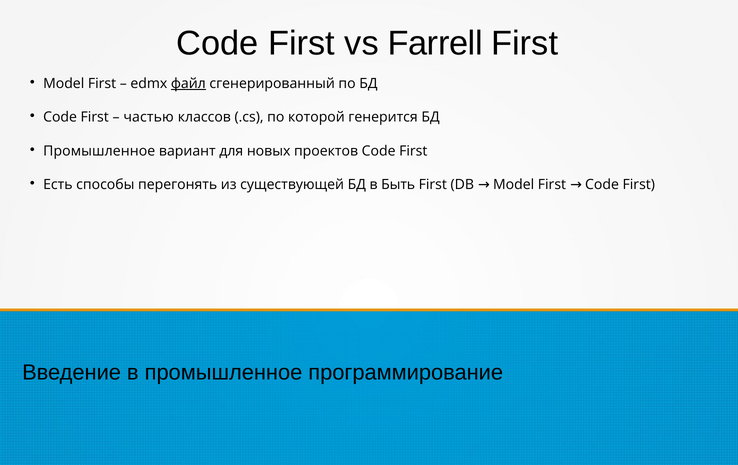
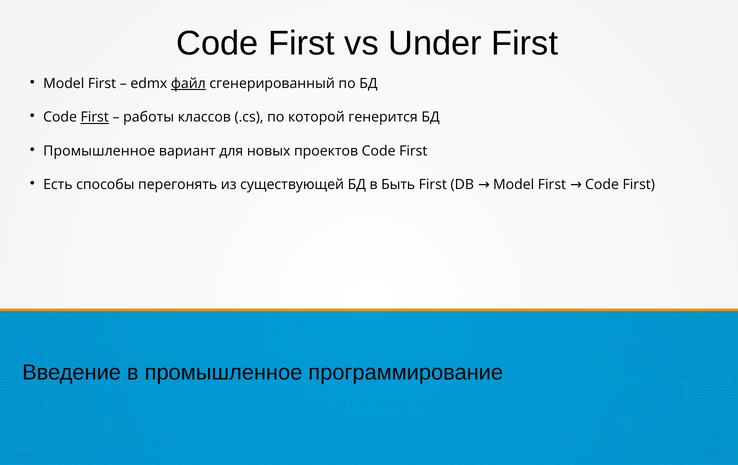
Farrell: Farrell -> Under
First at (95, 117) underline: none -> present
частью: частью -> работы
